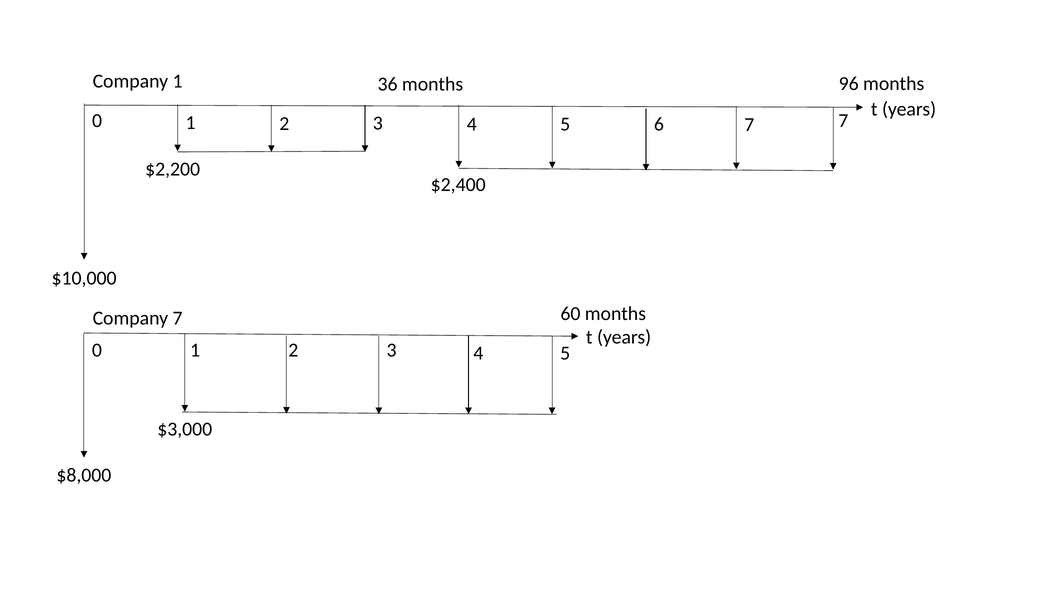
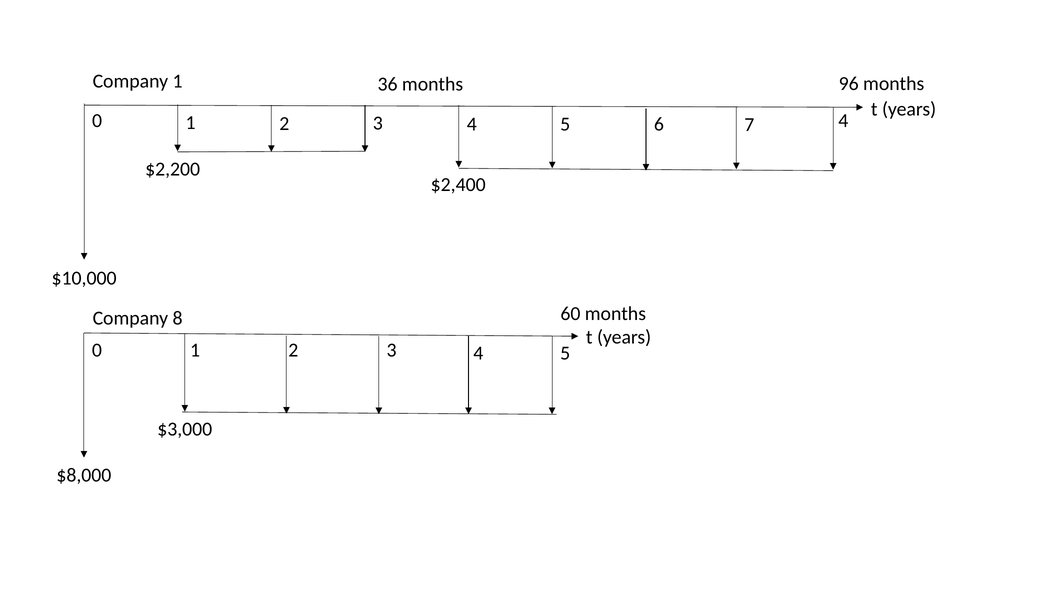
7 7: 7 -> 4
Company 7: 7 -> 8
